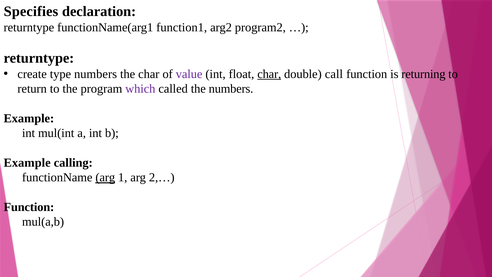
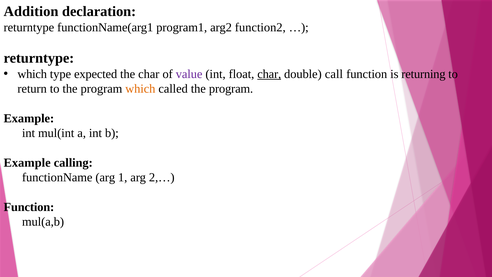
Specifies: Specifies -> Addition
function1: function1 -> program1
program2: program2 -> function2
create at (32, 74): create -> which
type numbers: numbers -> expected
which at (140, 89) colour: purple -> orange
called the numbers: numbers -> program
arg at (105, 177) underline: present -> none
